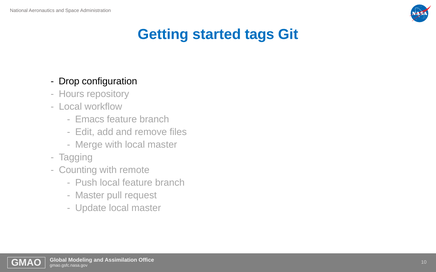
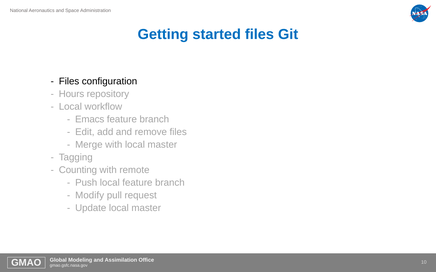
started tags: tags -> files
Drop at (69, 81): Drop -> Files
Master at (90, 196): Master -> Modify
